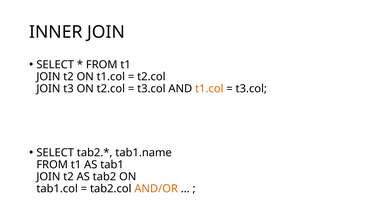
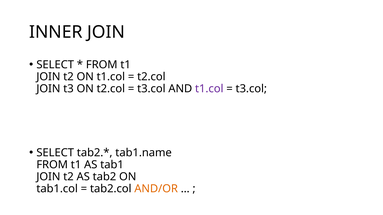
t1.col at (209, 89) colour: orange -> purple
